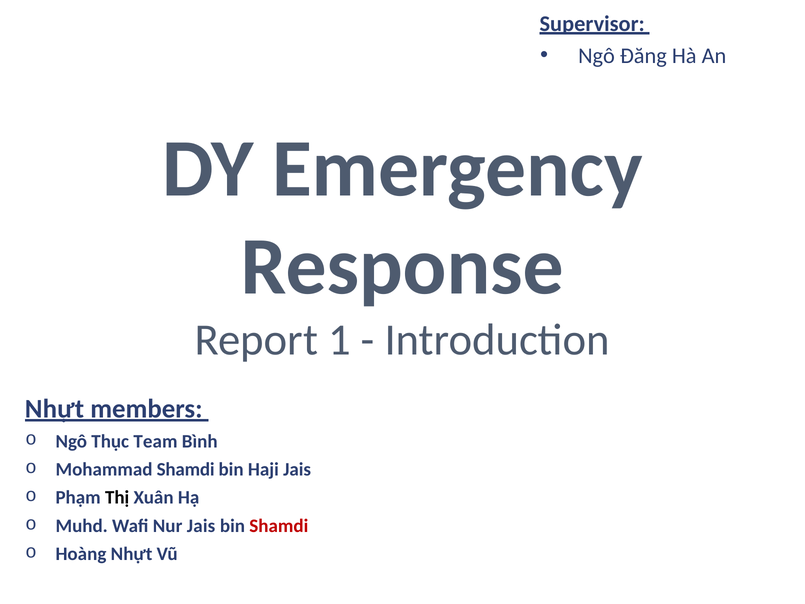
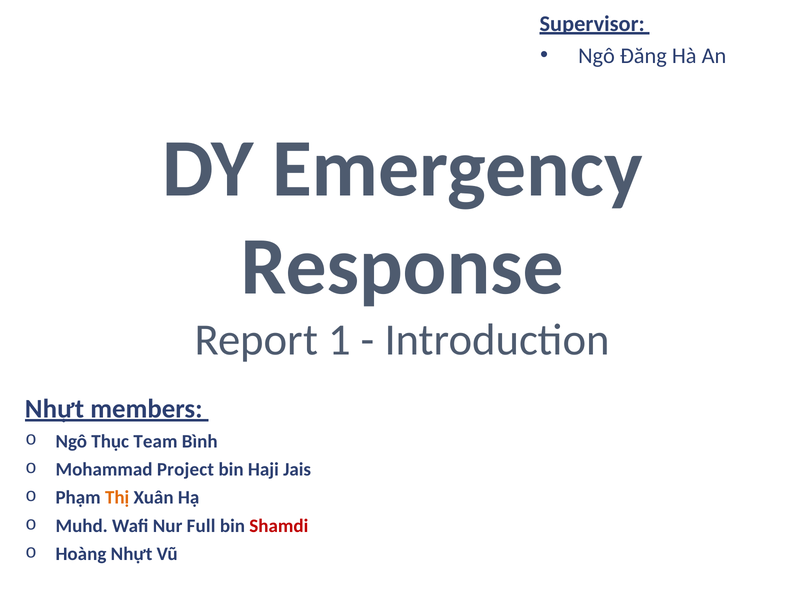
Mohammad Shamdi: Shamdi -> Project
Thị colour: black -> orange
Nur Jais: Jais -> Full
